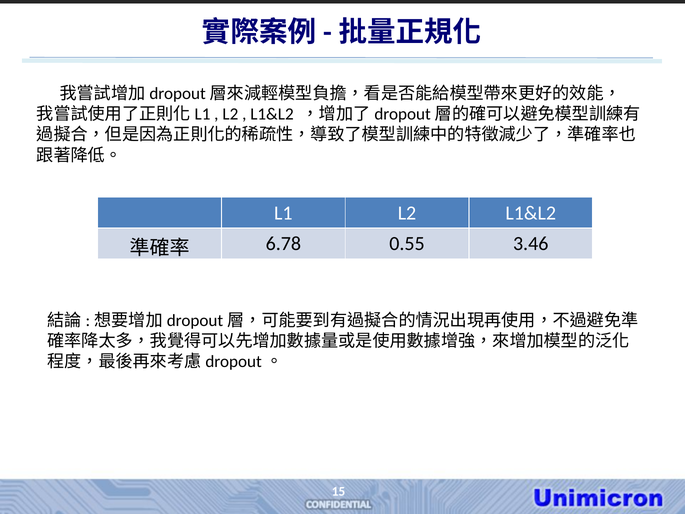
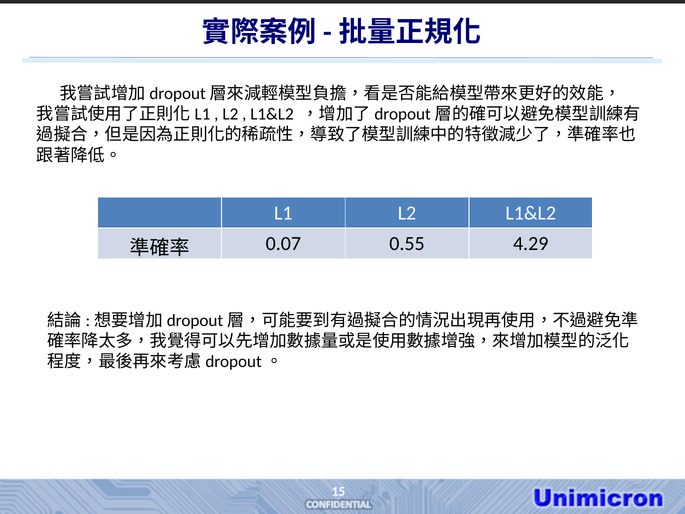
6.78: 6.78 -> 0.07
3.46: 3.46 -> 4.29
